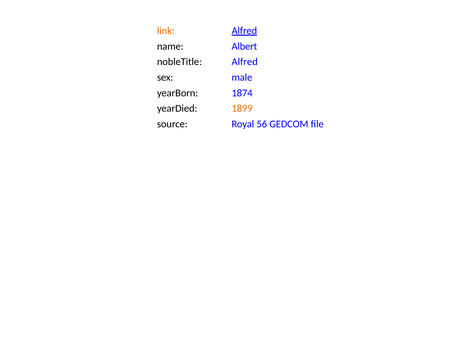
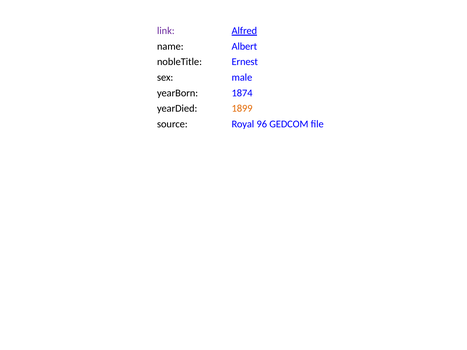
link colour: orange -> purple
nobleTitle Alfred: Alfred -> Ernest
56: 56 -> 96
